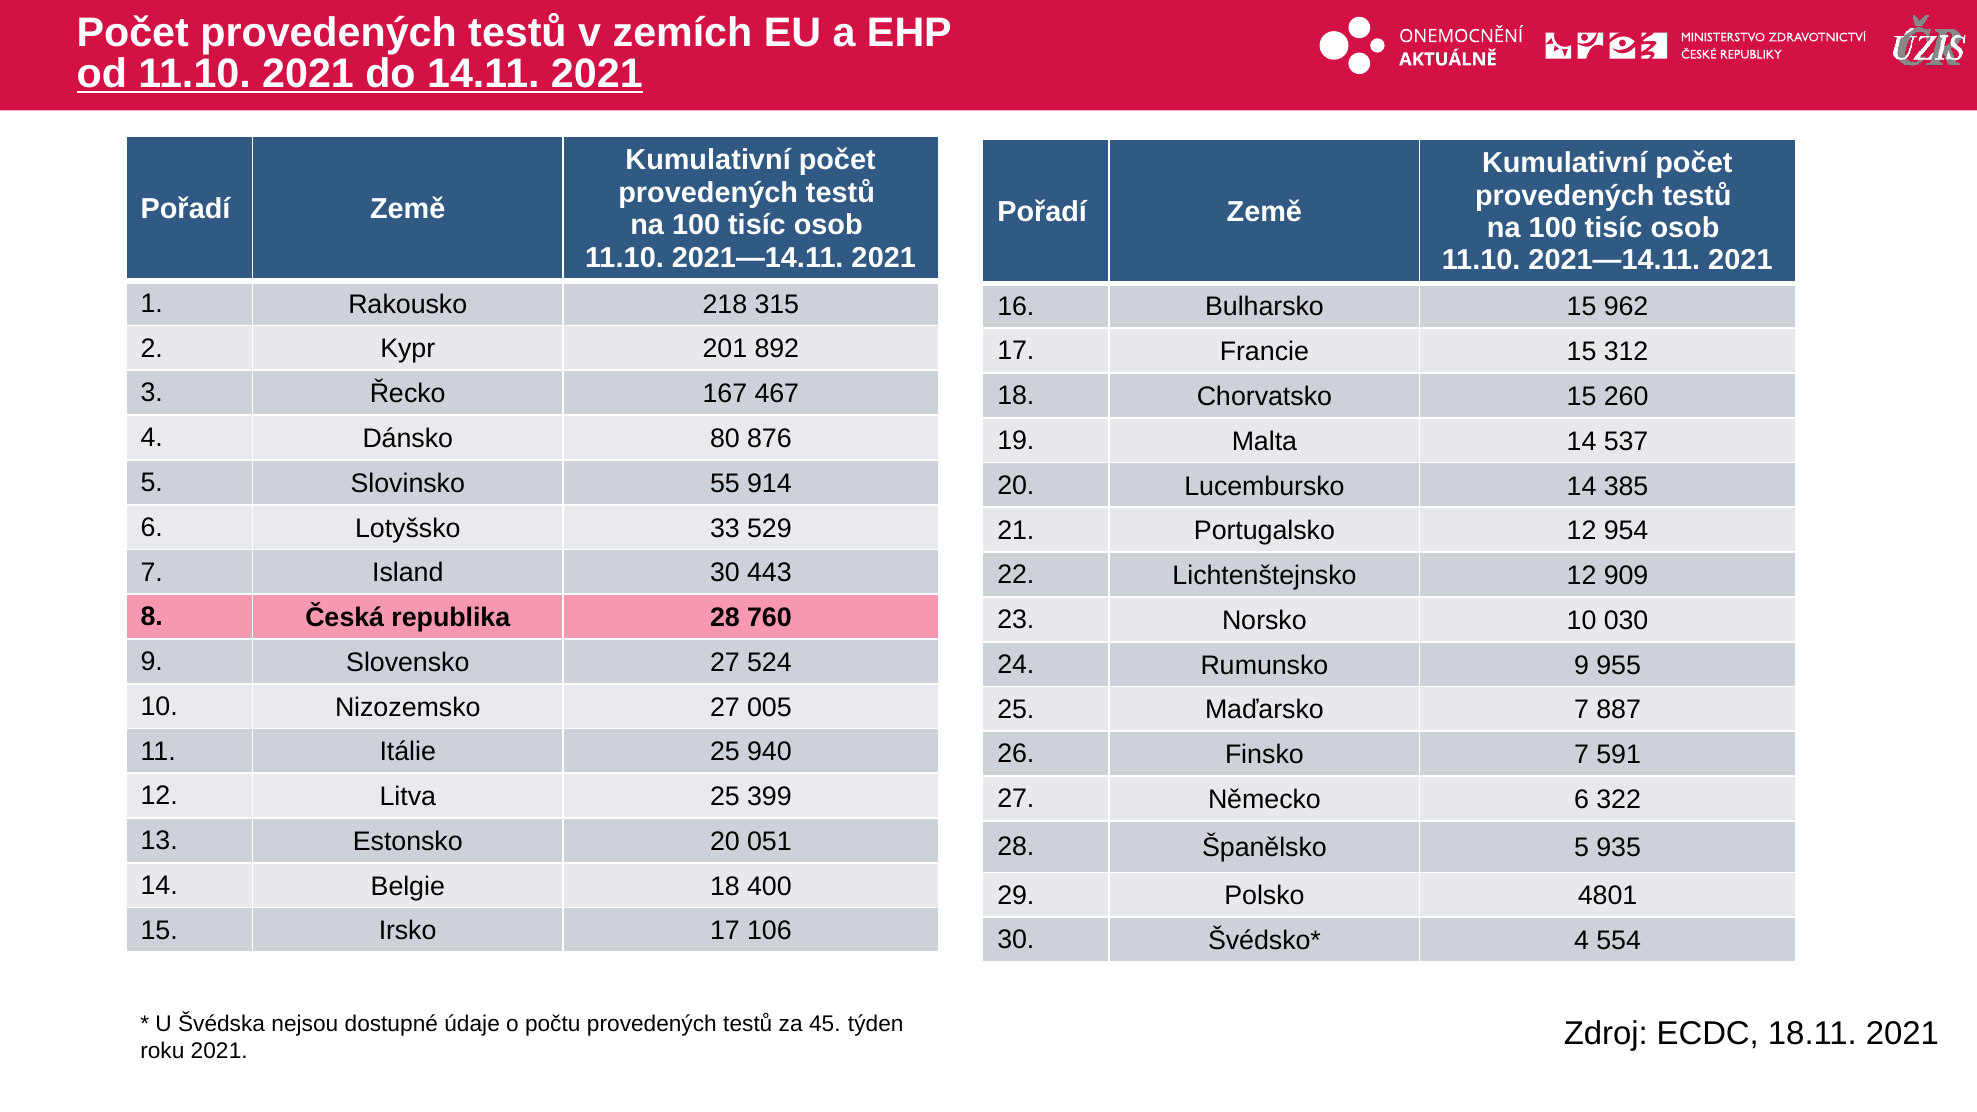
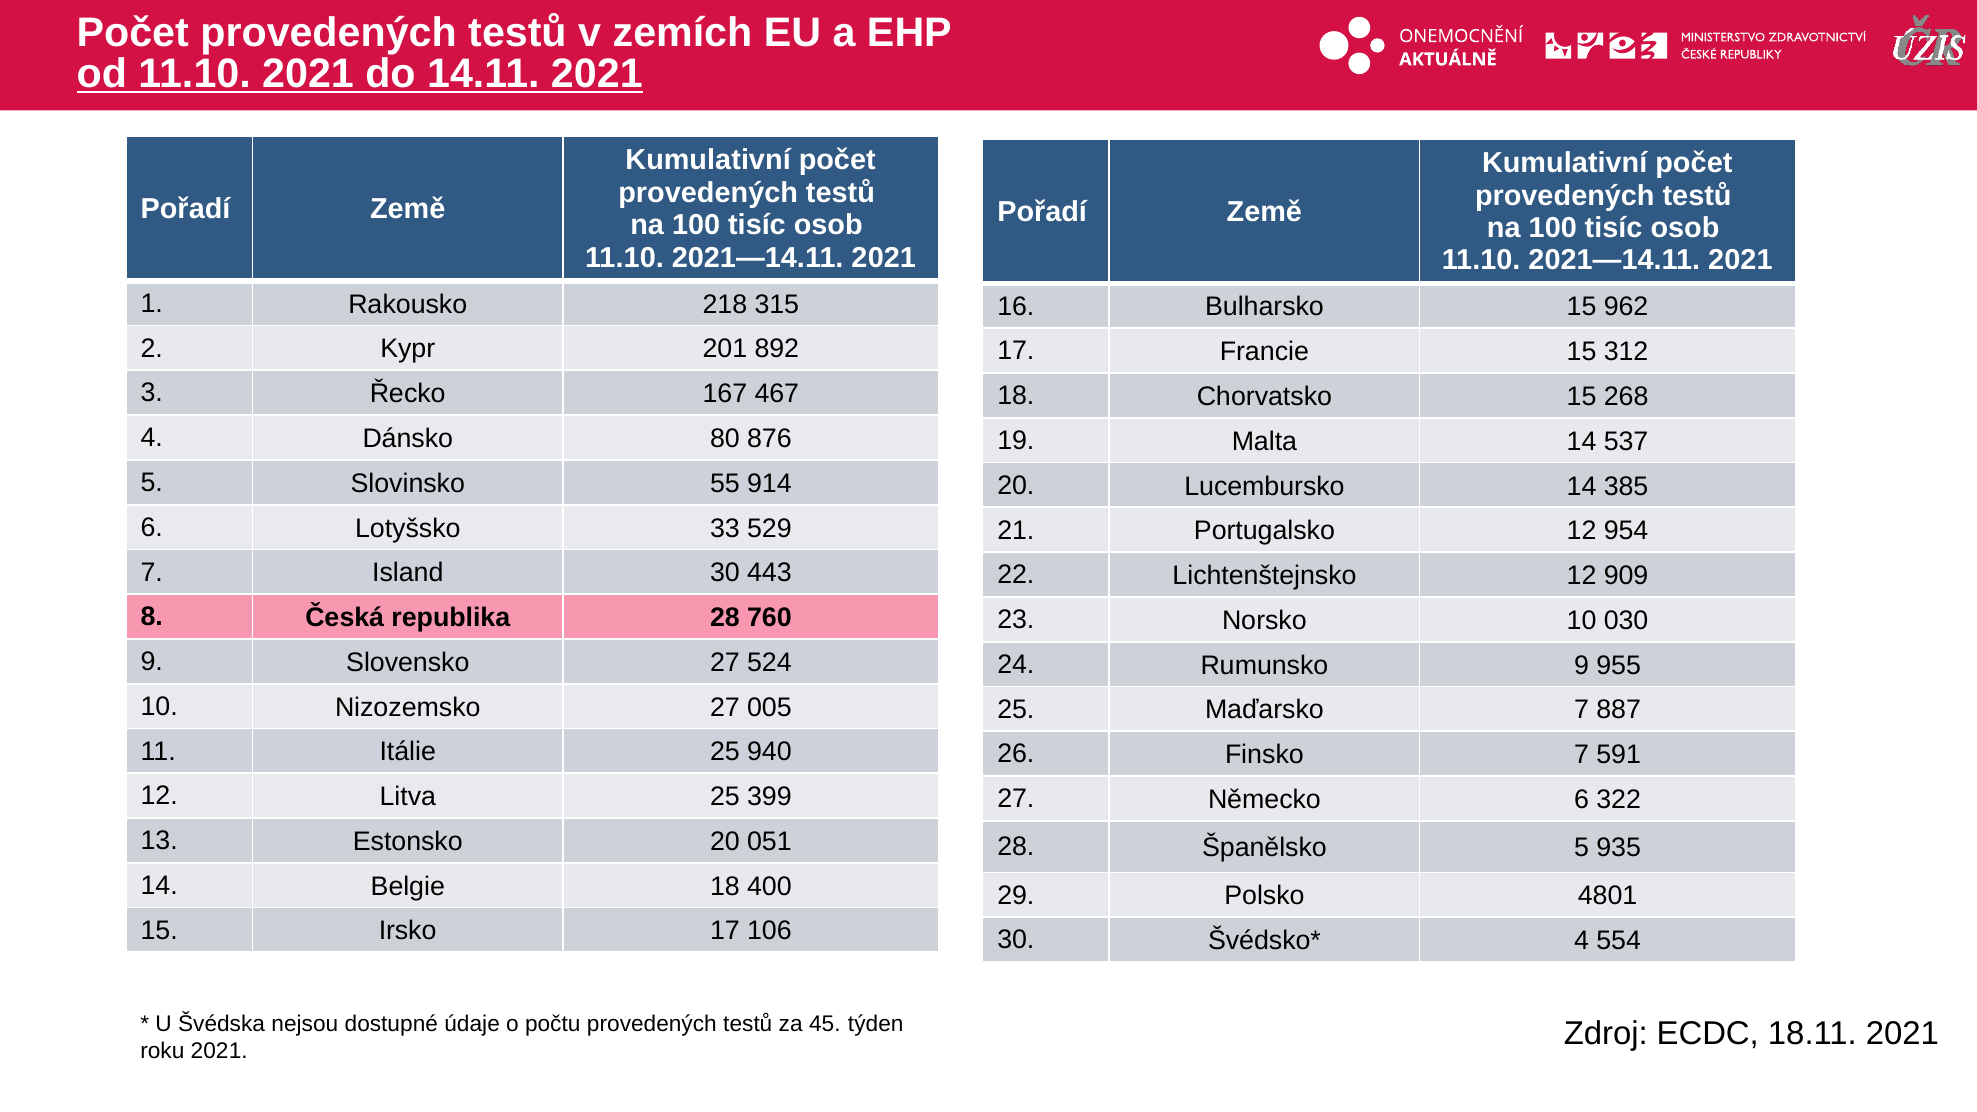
260: 260 -> 268
